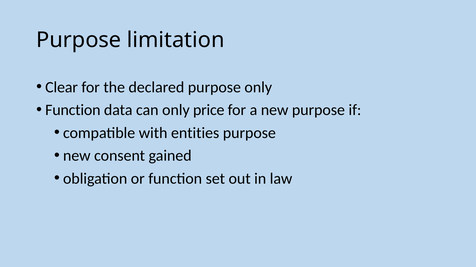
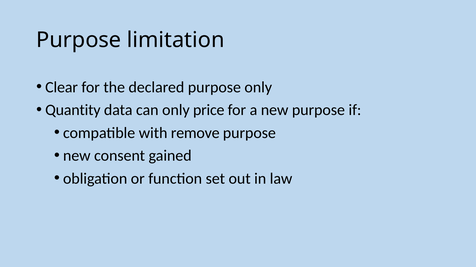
Function at (73, 110): Function -> Quantity
entities: entities -> remove
